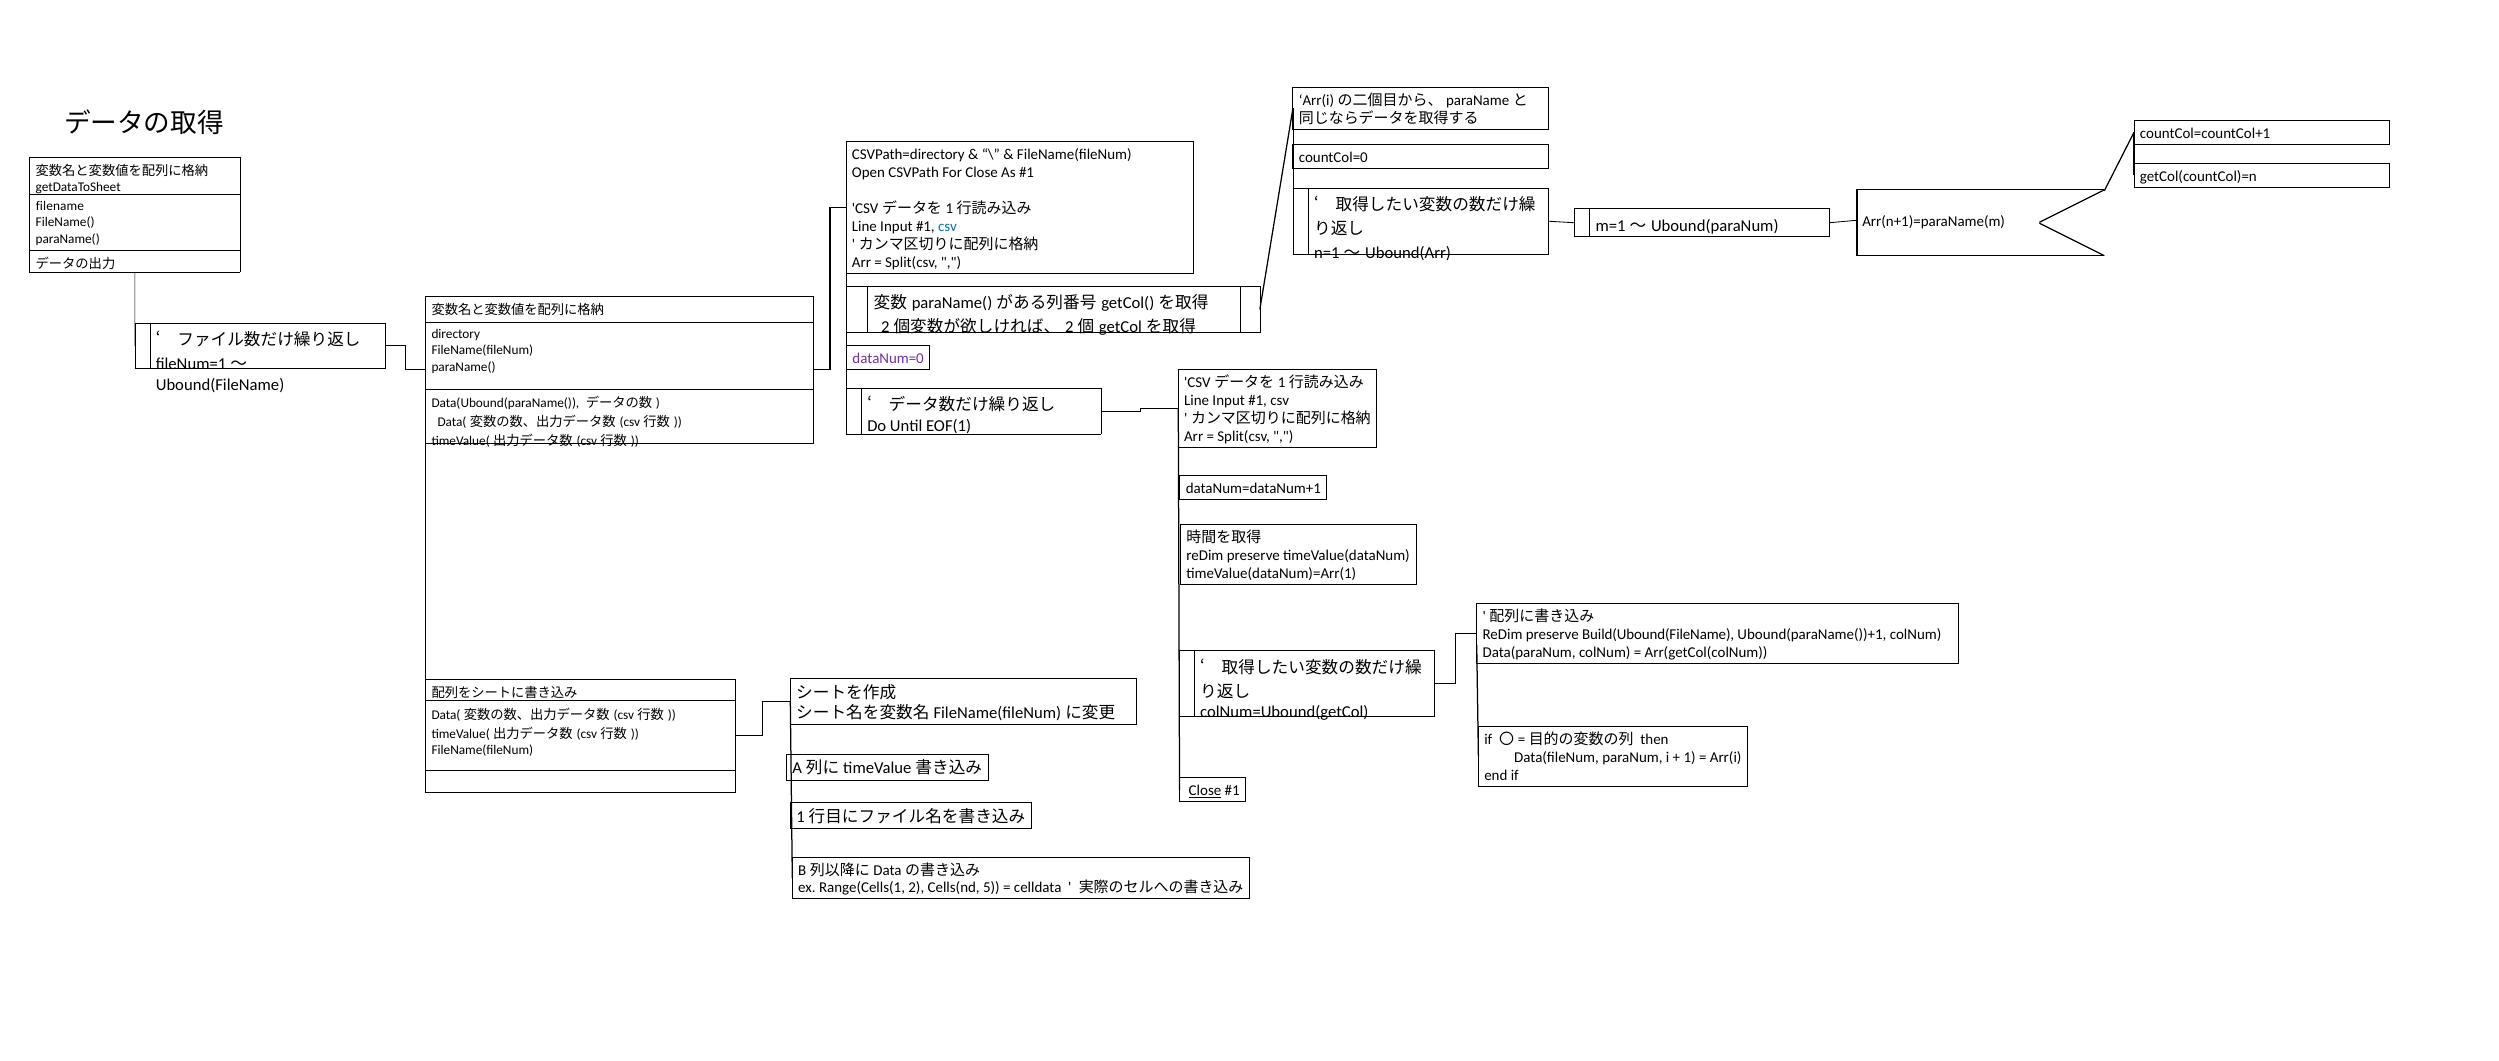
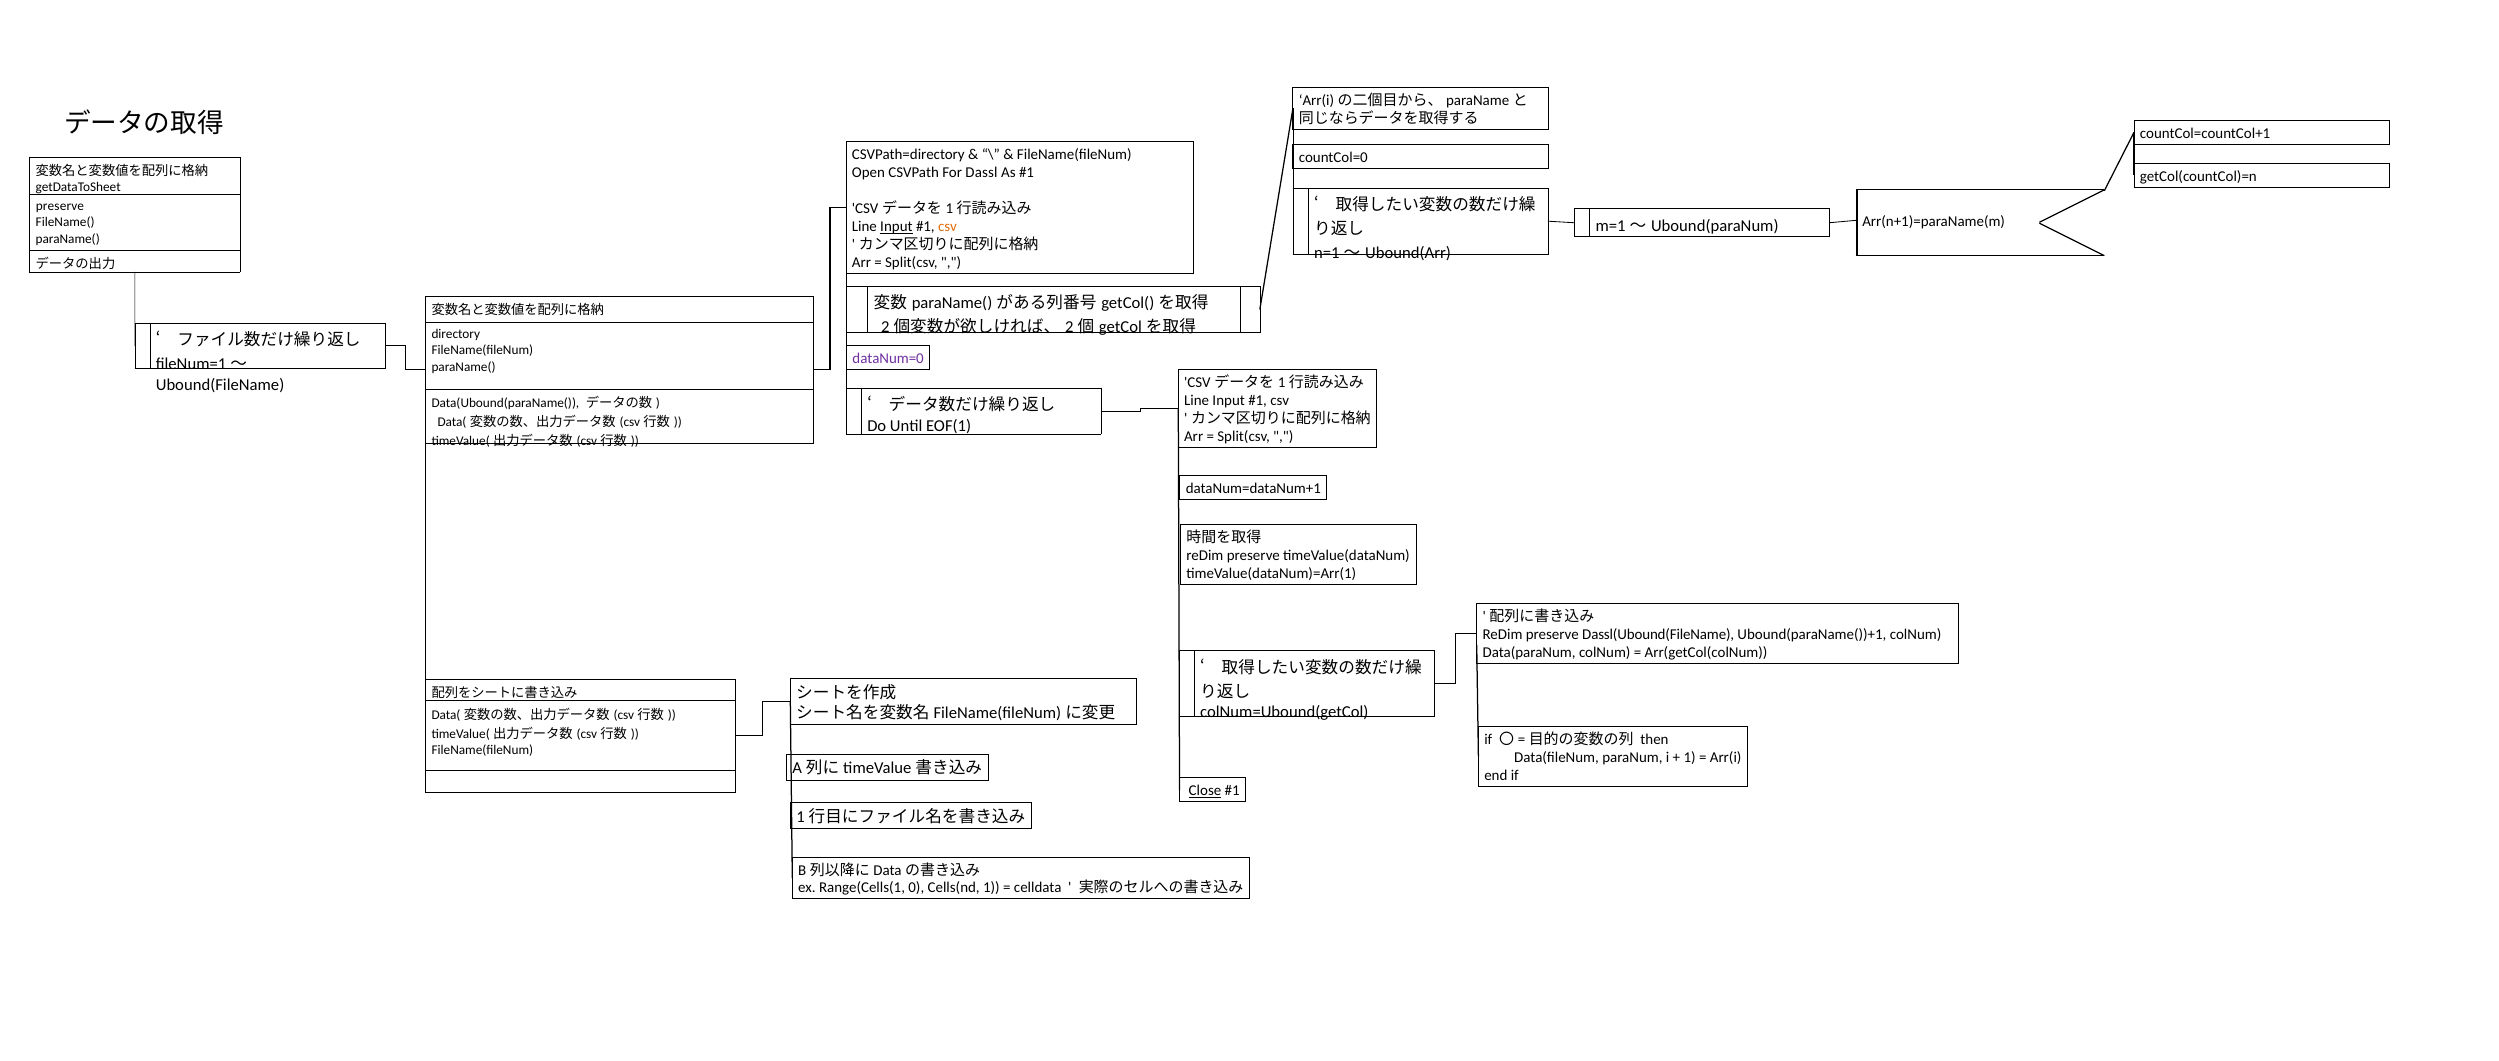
For Close: Close -> Dassl
filename at (60, 206): filename -> preserve
Input at (896, 227) underline: none -> present
csv at (948, 227) colour: blue -> orange
Build(Ubound(FileName: Build(Ubound(FileName -> Dassl(Ubound(FileName
2: 2 -> 0
Cells(nd 5: 5 -> 1
